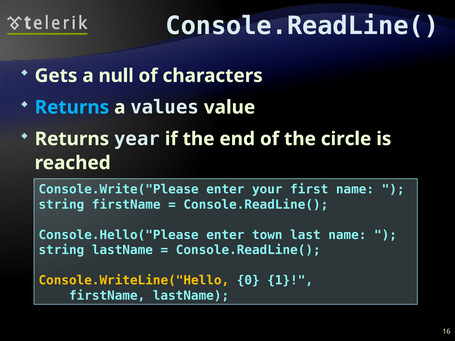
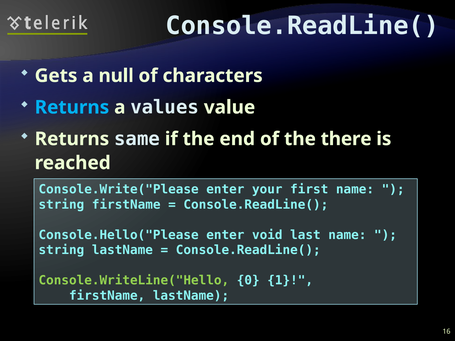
year: year -> same
circle: circle -> there
town: town -> void
Console.WriteLine("Hello colour: yellow -> light green
